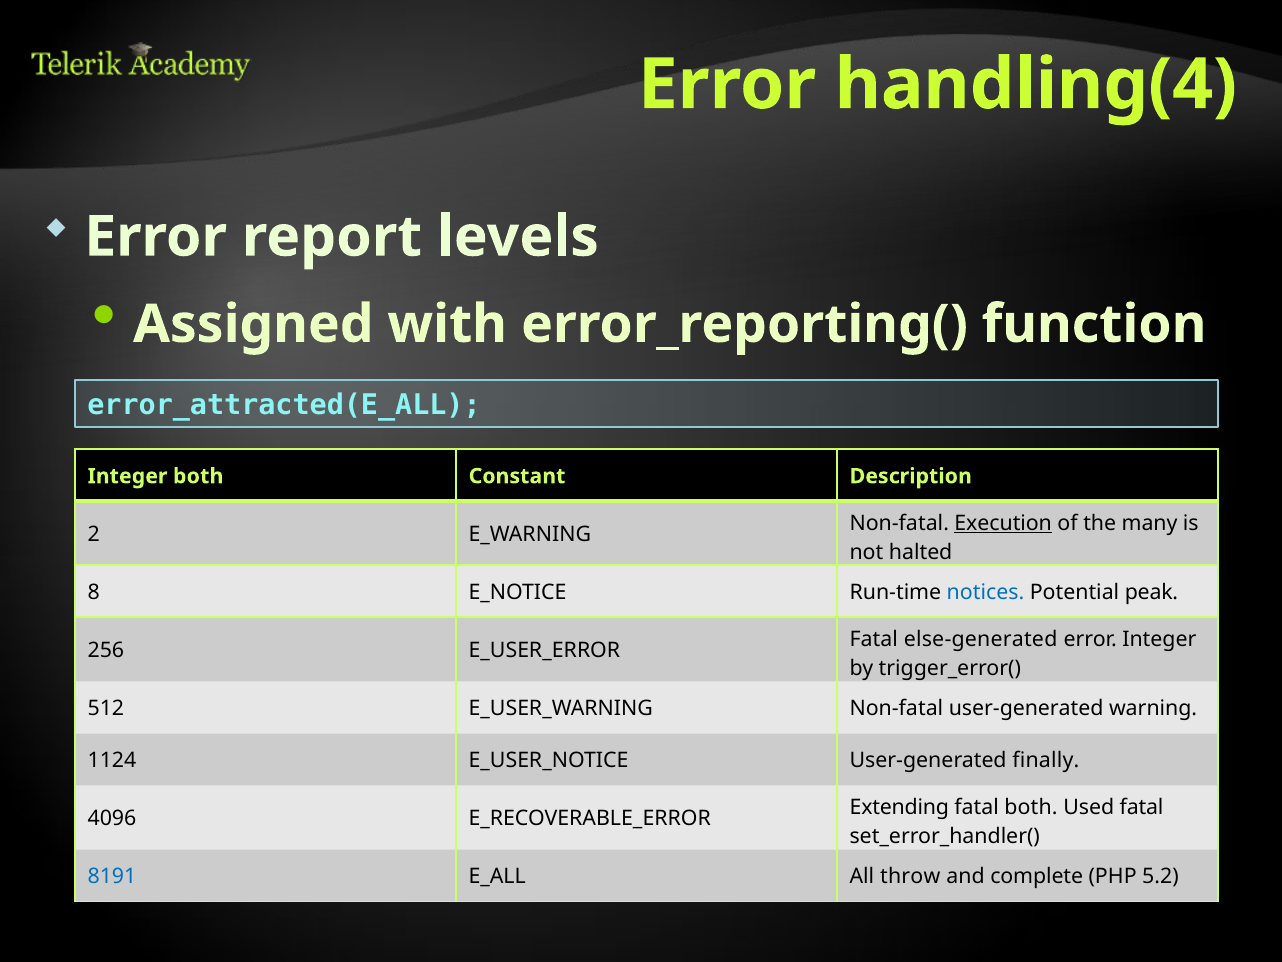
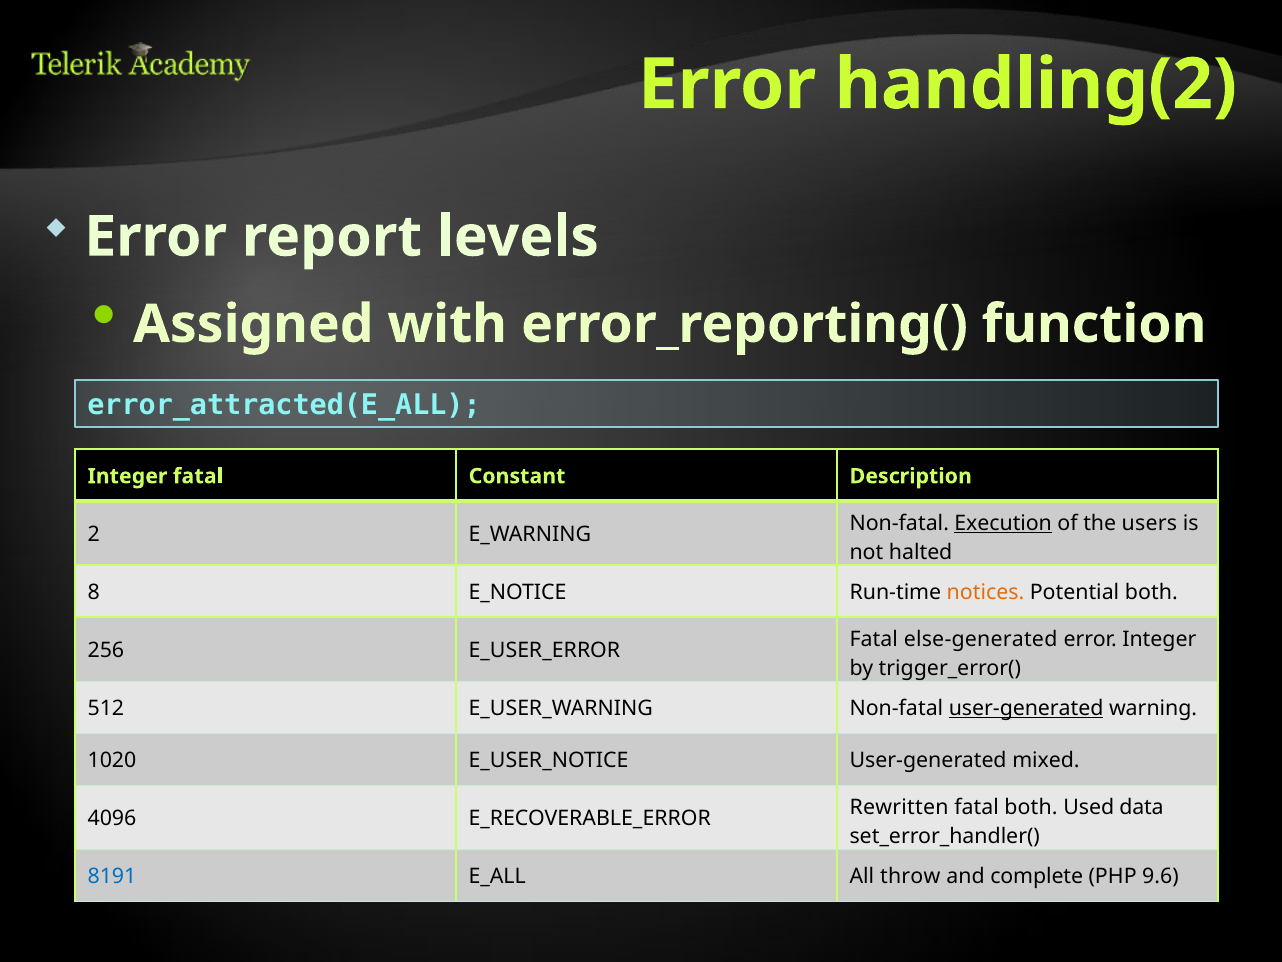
handling(4: handling(4 -> handling(2
Integer both: both -> fatal
many: many -> users
notices colour: blue -> orange
Potential peak: peak -> both
user-generated at (1026, 708) underline: none -> present
1124: 1124 -> 1020
finally: finally -> mixed
Extending: Extending -> Rewritten
Used fatal: fatal -> data
5.2: 5.2 -> 9.6
